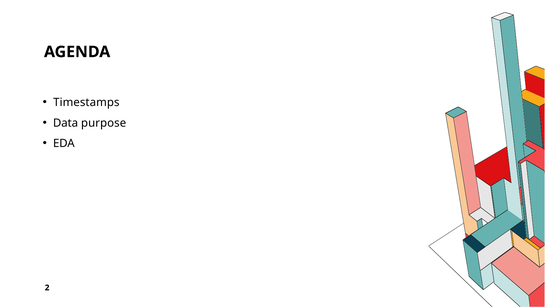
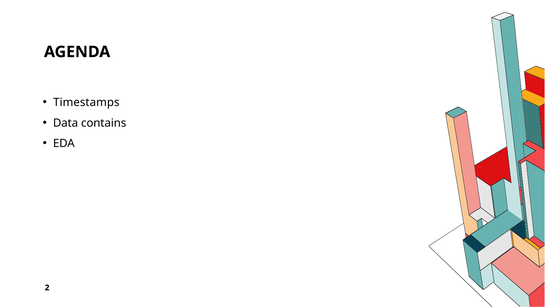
purpose: purpose -> contains
